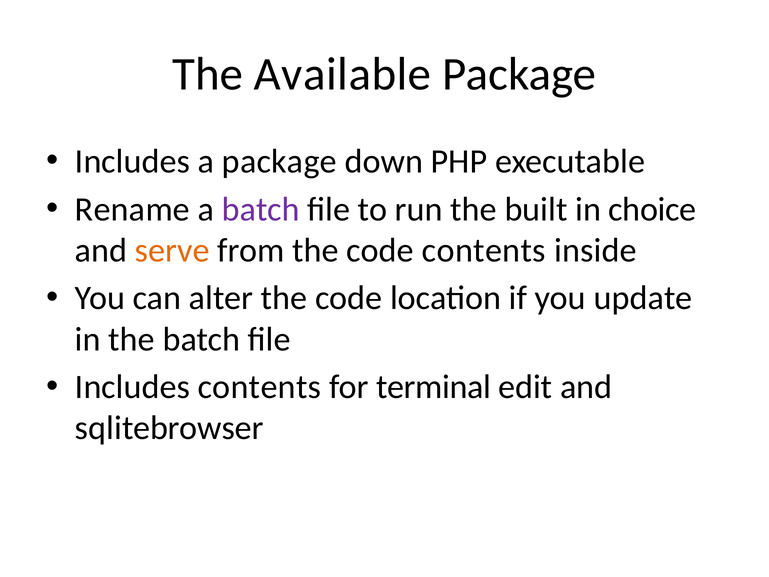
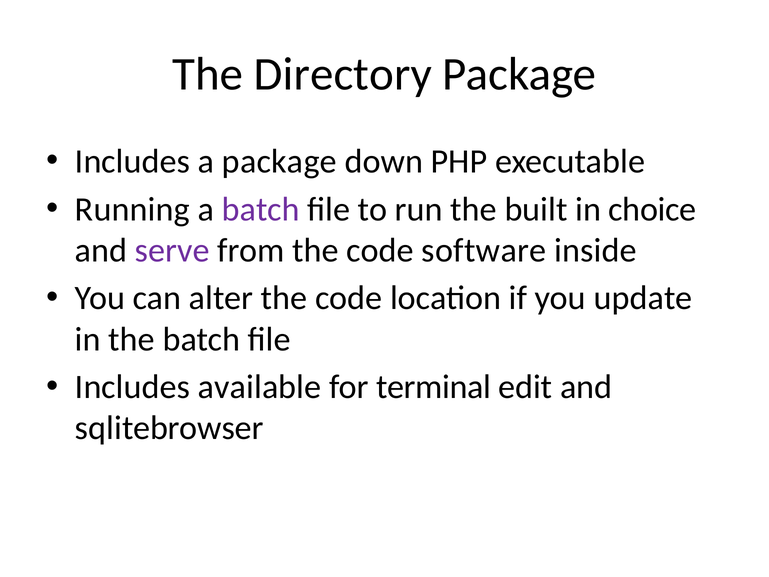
Available: Available -> Directory
Rename: Rename -> Running
serve colour: orange -> purple
code contents: contents -> software
Includes contents: contents -> available
